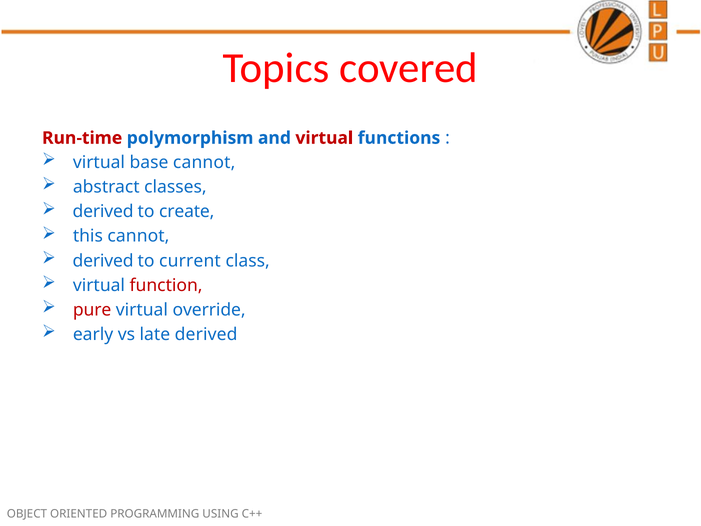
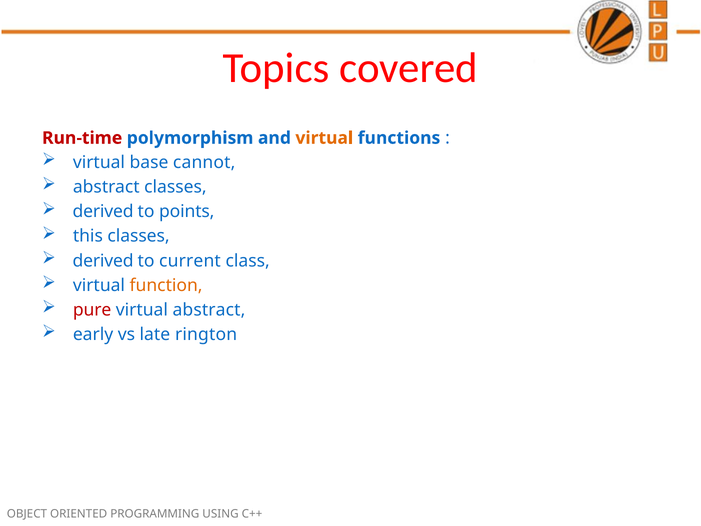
virtual at (324, 138) colour: red -> orange
create: create -> points
this cannot: cannot -> classes
function colour: red -> orange
virtual override: override -> abstract
late derived: derived -> rington
